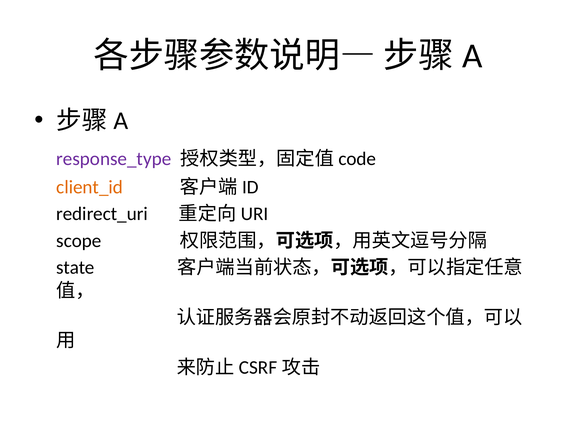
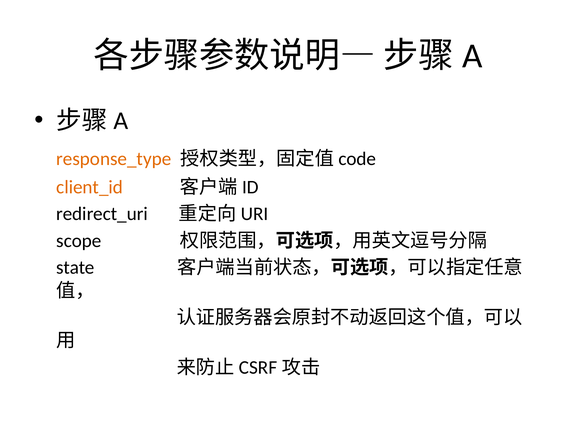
response_type colour: purple -> orange
